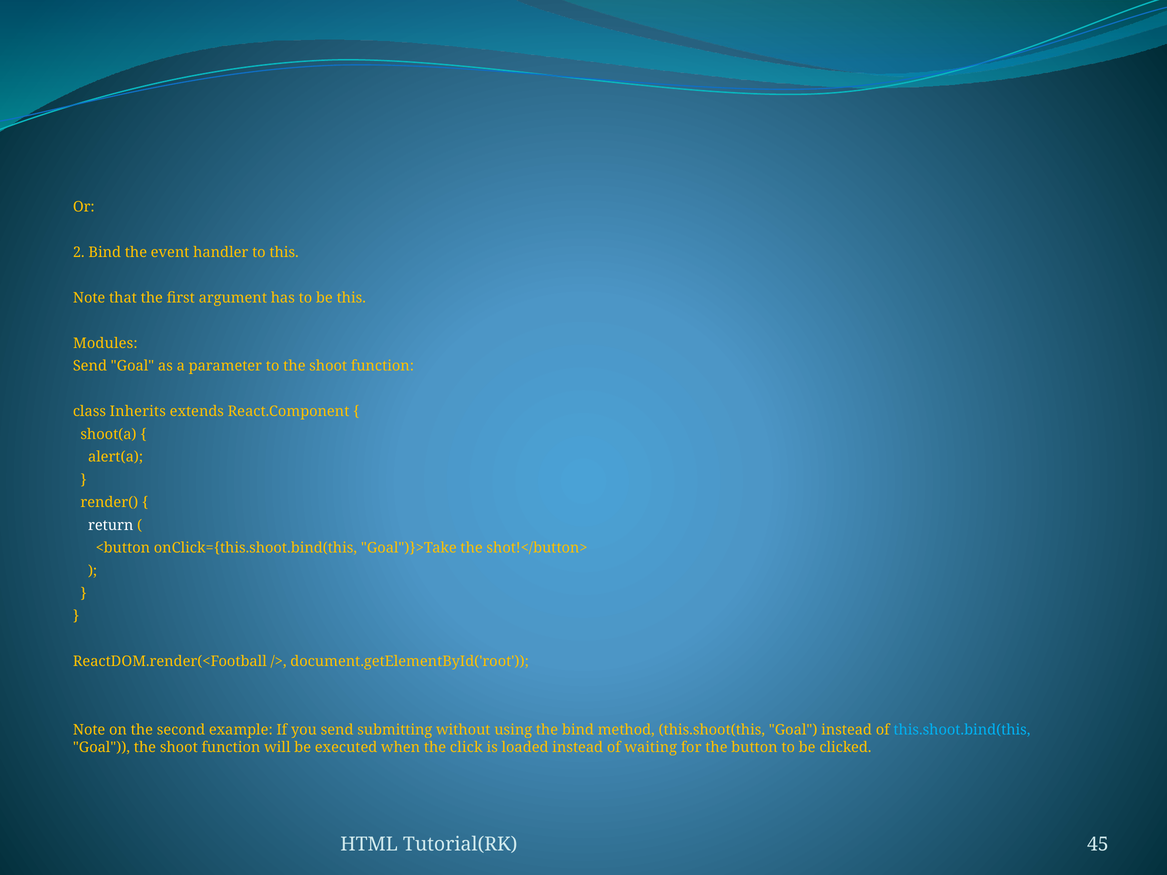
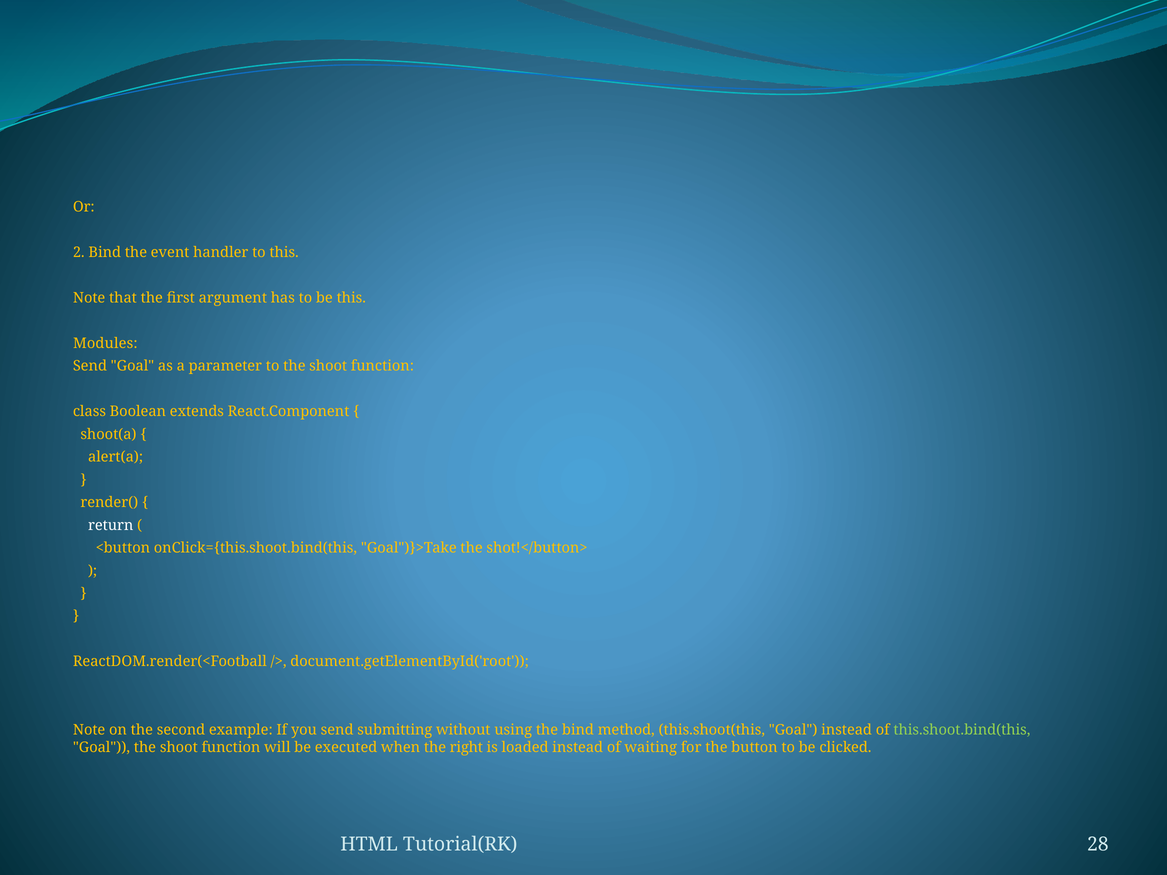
Inherits: Inherits -> Boolean
this.shoot.bind(this colour: light blue -> light green
click: click -> right
45: 45 -> 28
